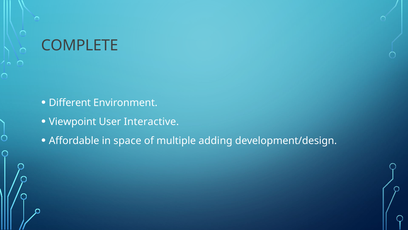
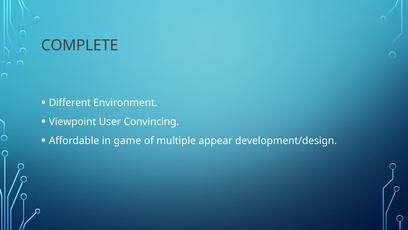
Interactive: Interactive -> Convincing
space: space -> game
adding: adding -> appear
